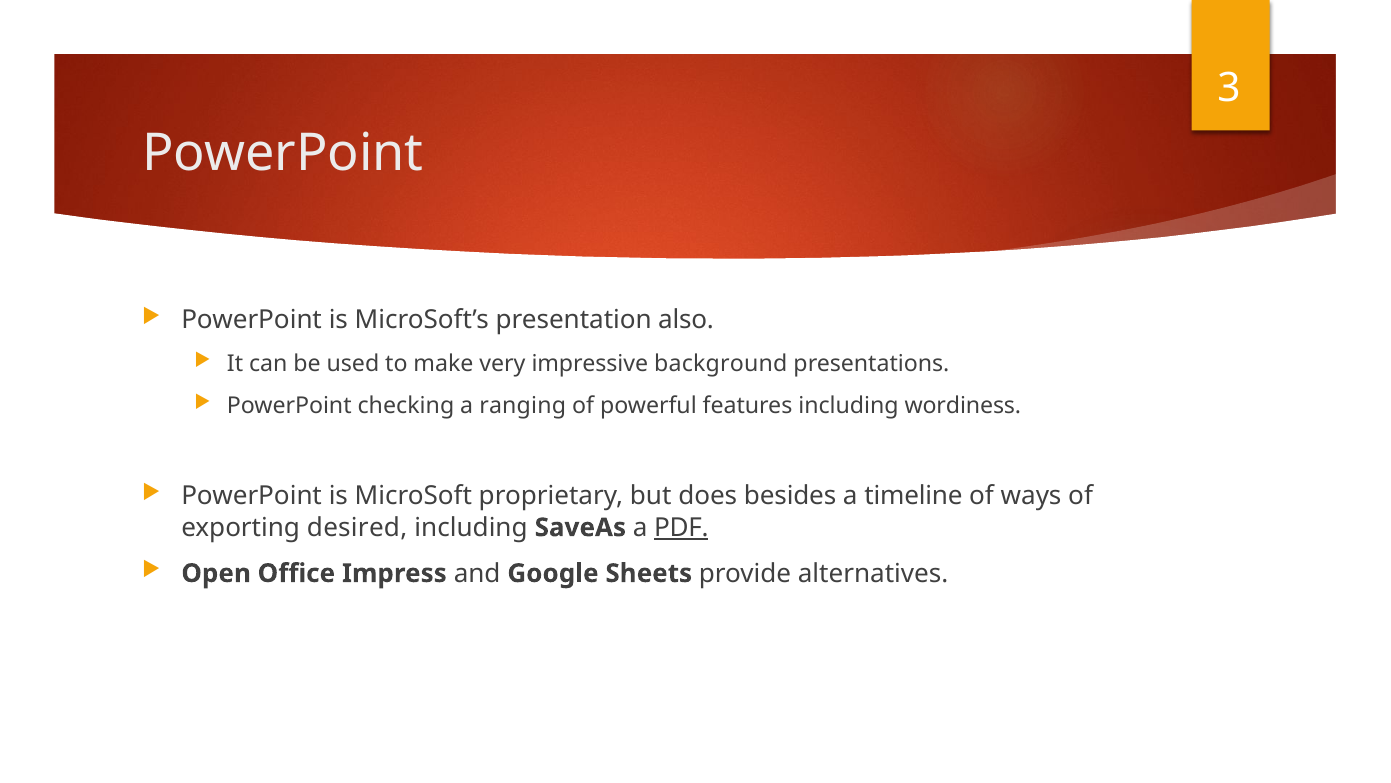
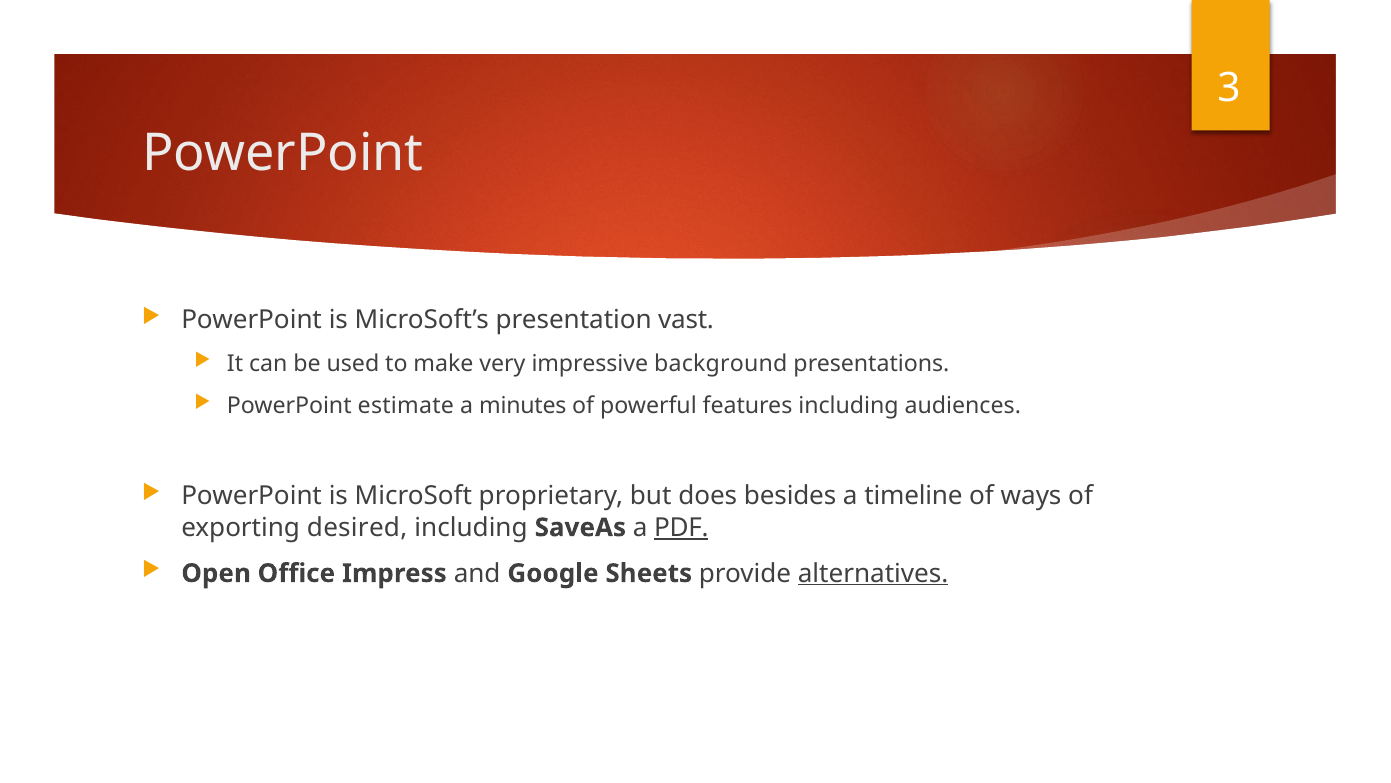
also: also -> vast
checking: checking -> estimate
ranging: ranging -> minutes
wordiness: wordiness -> audiences
alternatives underline: none -> present
